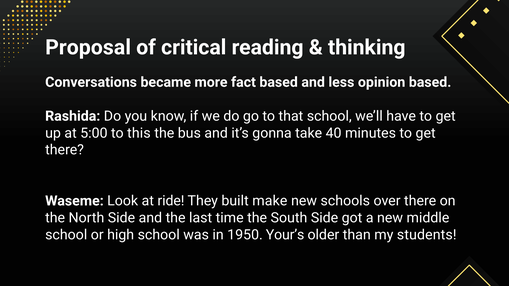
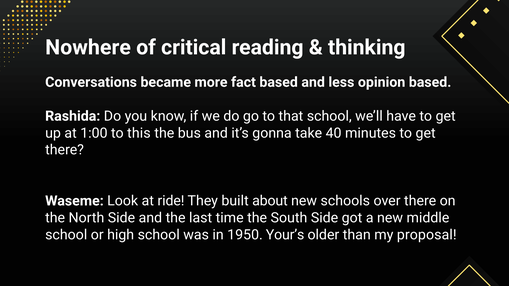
Proposal: Proposal -> Nowhere
5:00: 5:00 -> 1:00
make: make -> about
students: students -> proposal
